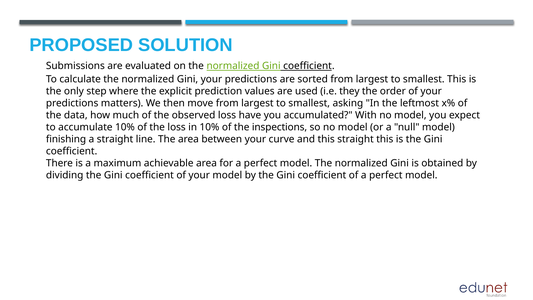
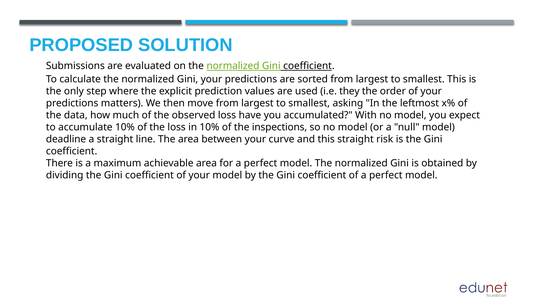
finishing: finishing -> deadline
straight this: this -> risk
